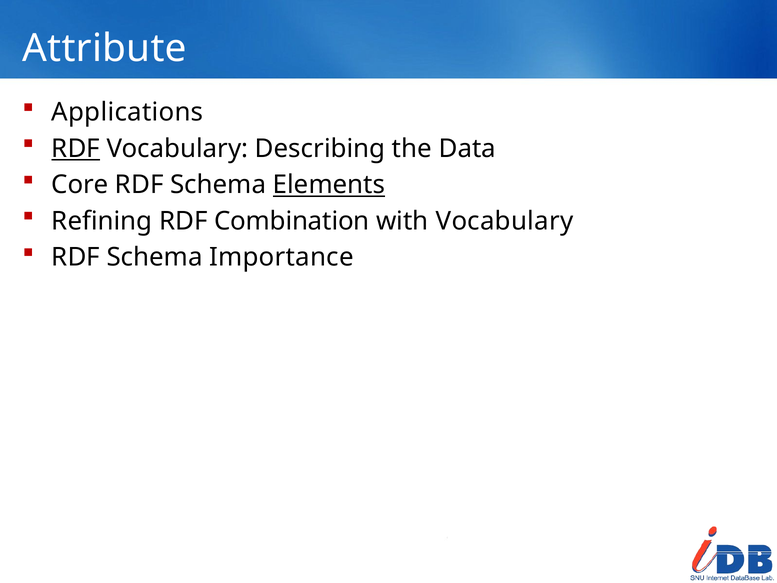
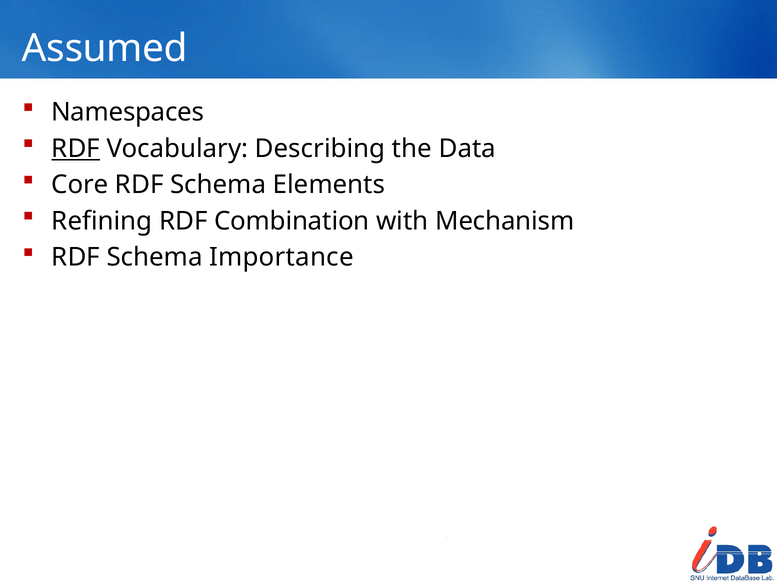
Attribute: Attribute -> Assumed
Applications: Applications -> Namespaces
Elements underline: present -> none
with Vocabulary: Vocabulary -> Mechanism
